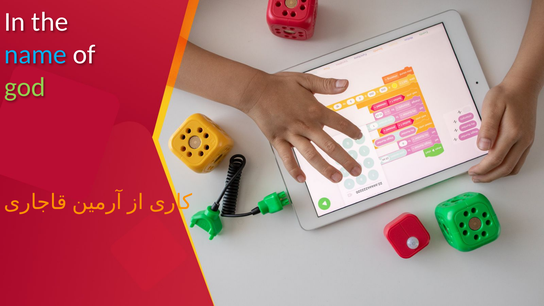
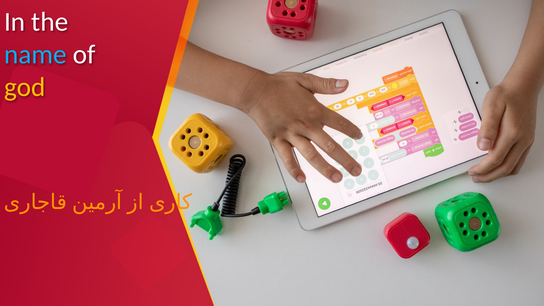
god colour: light green -> yellow
